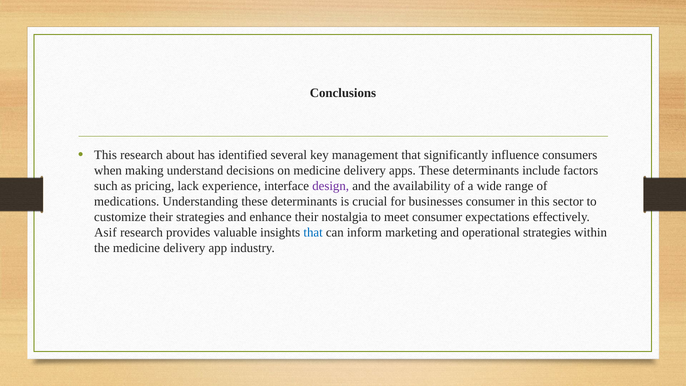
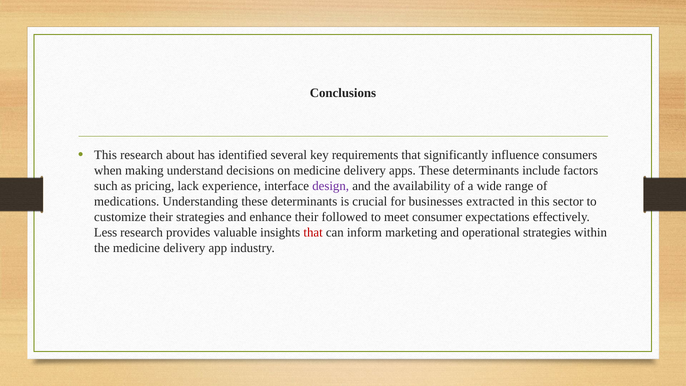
management: management -> requirements
businesses consumer: consumer -> extracted
nostalgia: nostalgia -> followed
Asif: Asif -> Less
that at (313, 232) colour: blue -> red
